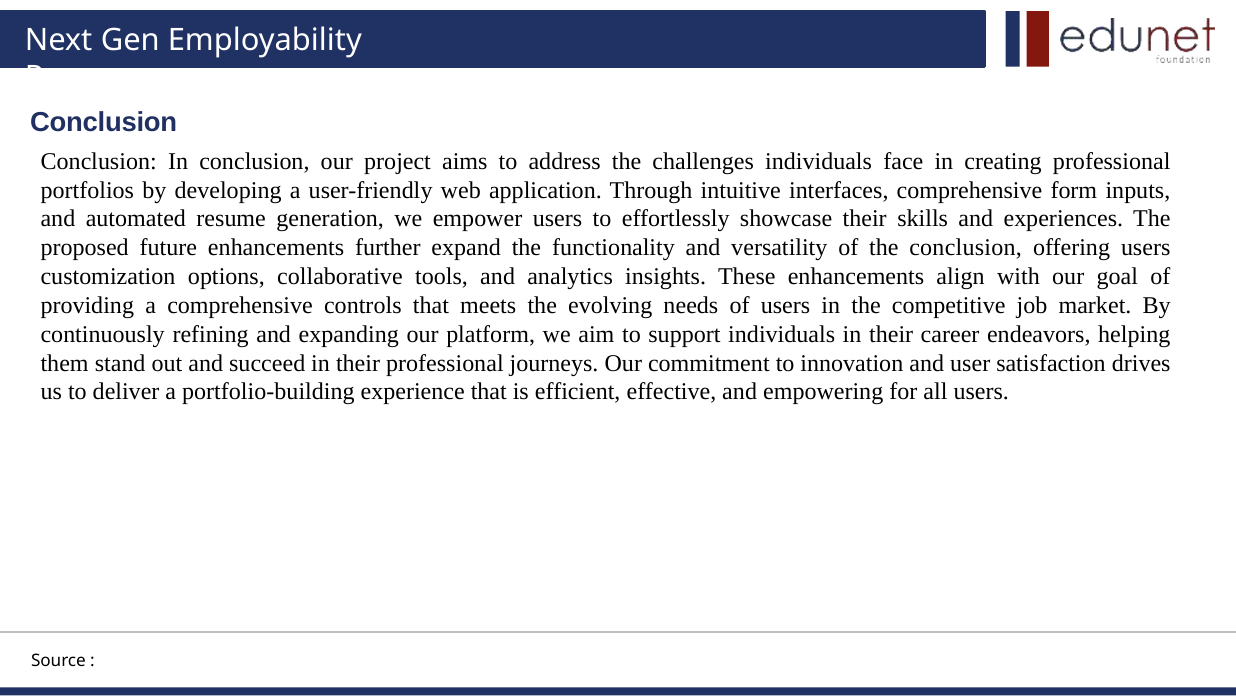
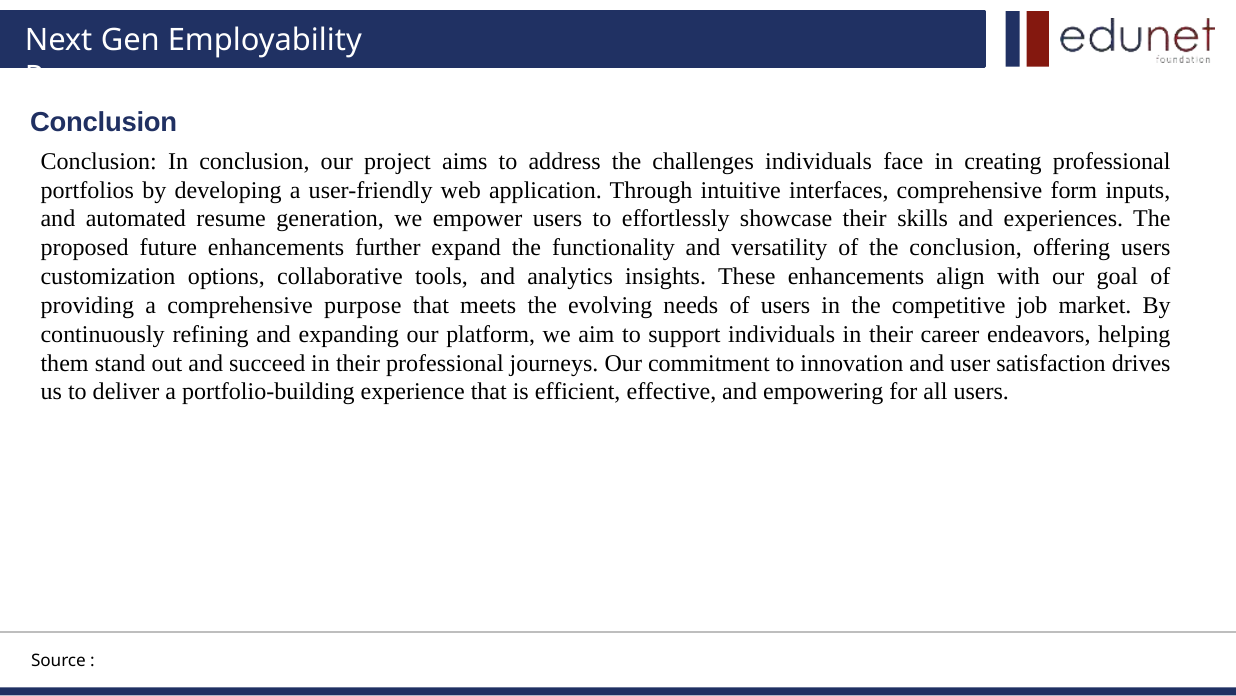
controls: controls -> purpose
